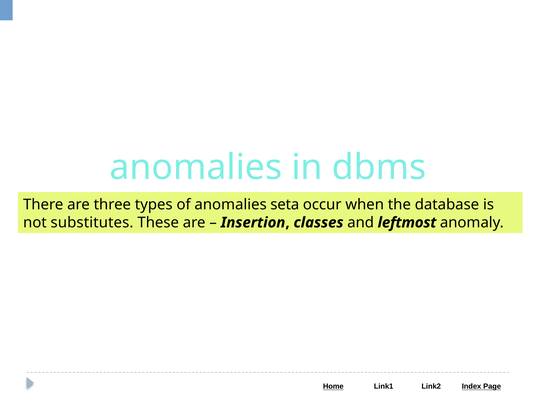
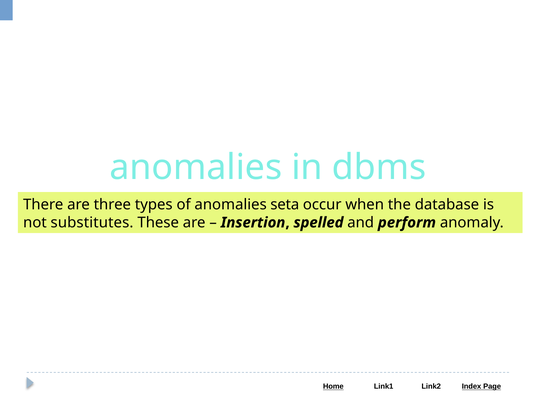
classes: classes -> spelled
leftmost: leftmost -> perform
